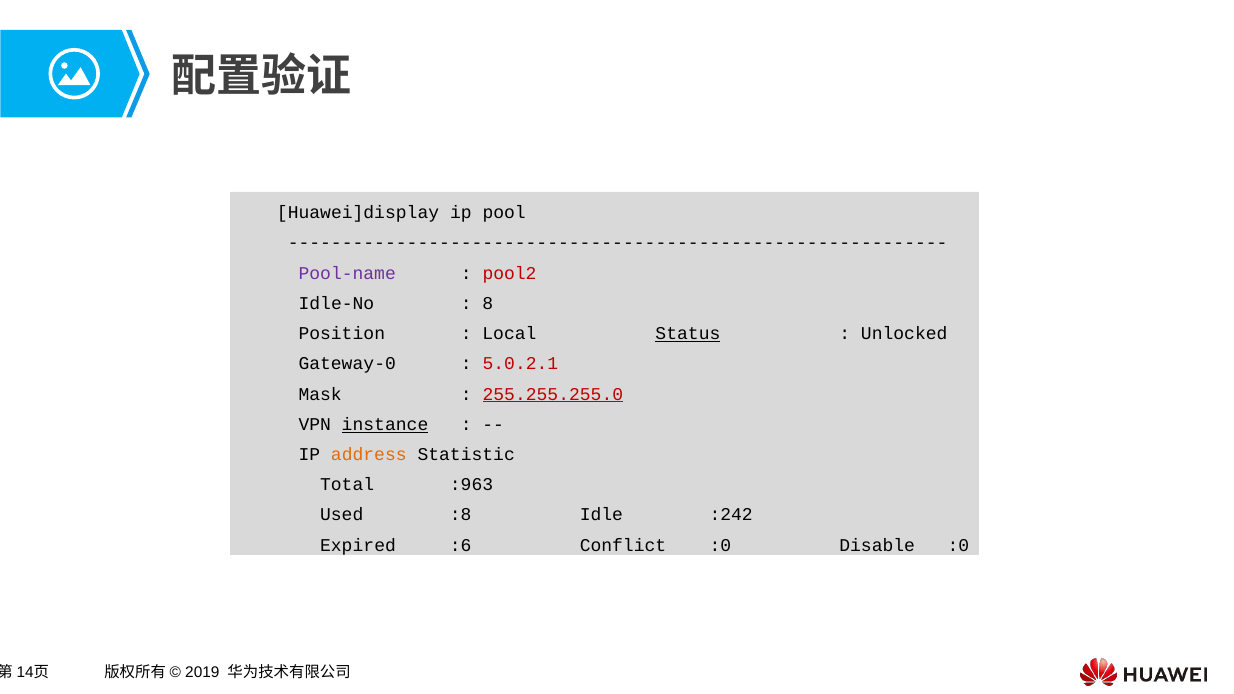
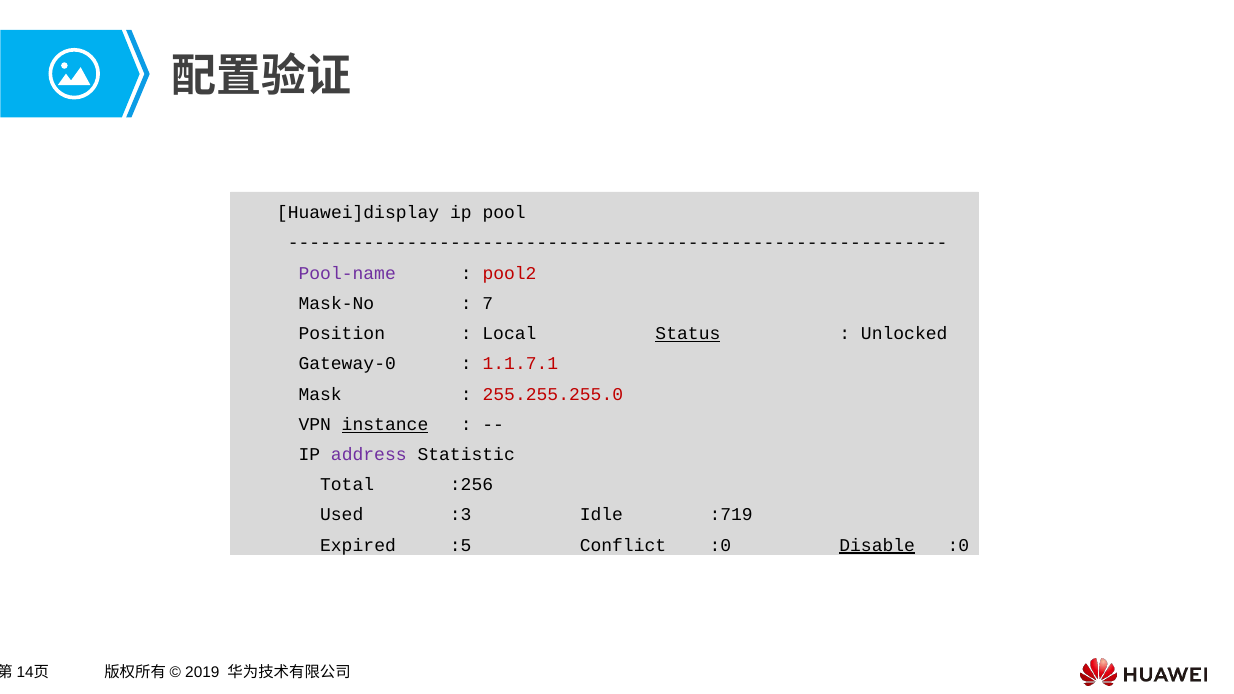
Idle-No: Idle-No -> Mask-No
8: 8 -> 7
5.0.2.1: 5.0.2.1 -> 1.1.7.1
255.255.255.0 underline: present -> none
address colour: orange -> purple
:963: :963 -> :256
:8: :8 -> :3
:242: :242 -> :719
:6: :6 -> :5
Disable underline: none -> present
